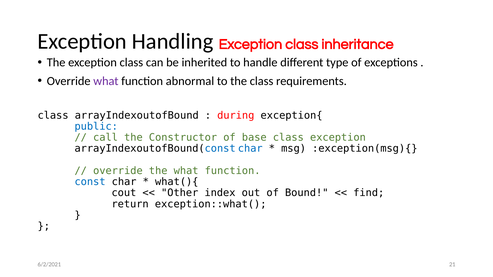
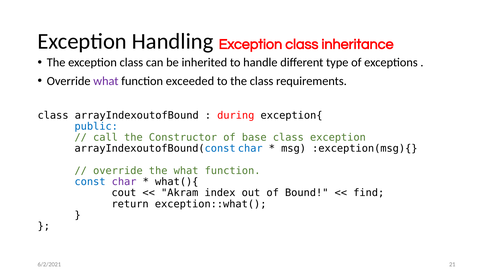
abnormal: abnormal -> exceeded
char at (124, 182) colour: black -> purple
Other: Other -> Akram
